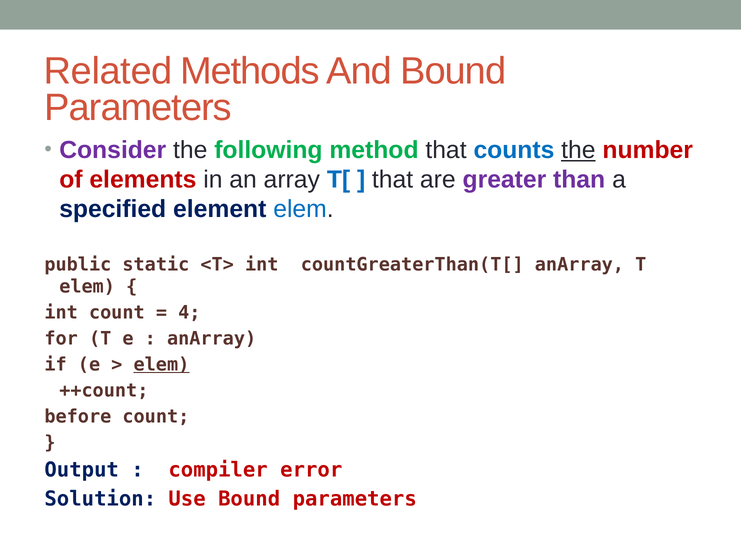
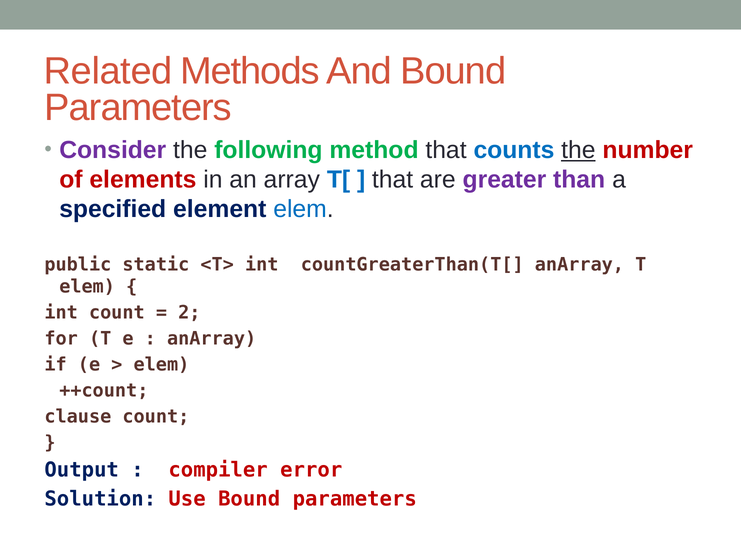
4: 4 -> 2
elem at (161, 364) underline: present -> none
before: before -> clause
